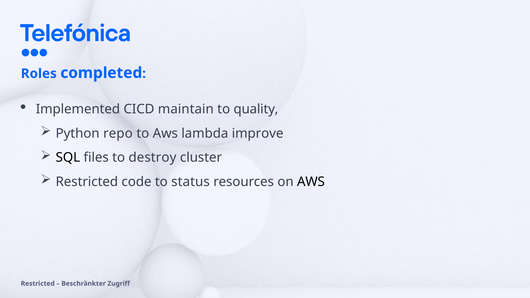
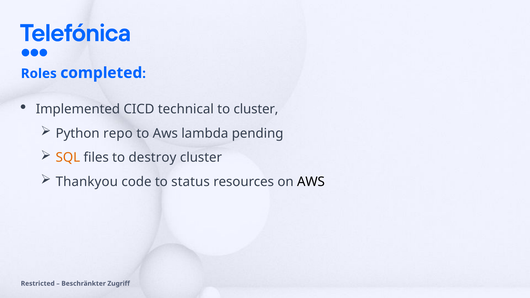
maintain: maintain -> technical
to quality: quality -> cluster
improve: improve -> pending
SQL colour: black -> orange
Restricted at (87, 182): Restricted -> Thankyou
